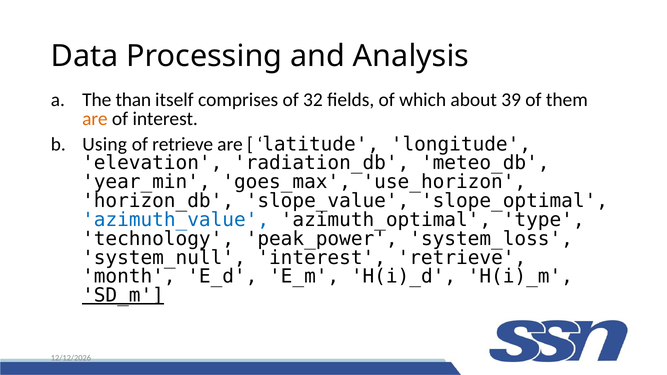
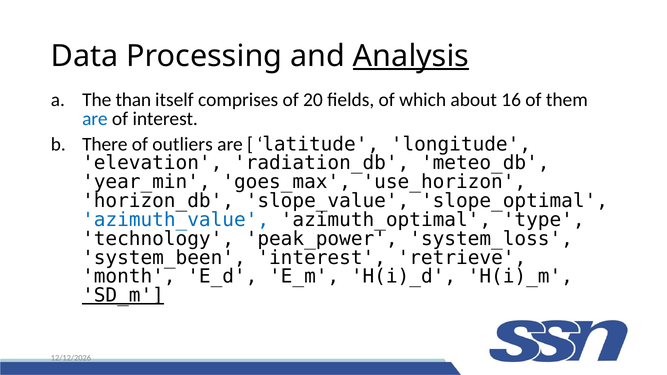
Analysis underline: none -> present
32: 32 -> 20
39: 39 -> 16
are at (95, 119) colour: orange -> blue
Using: Using -> There
of retrieve: retrieve -> outliers
system_null: system_null -> system_been
